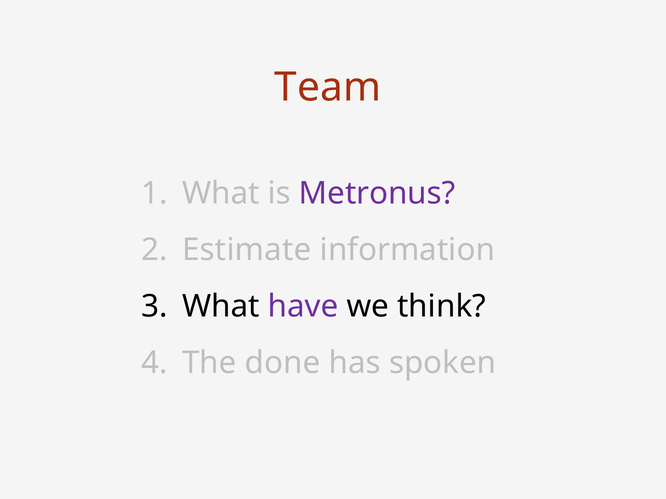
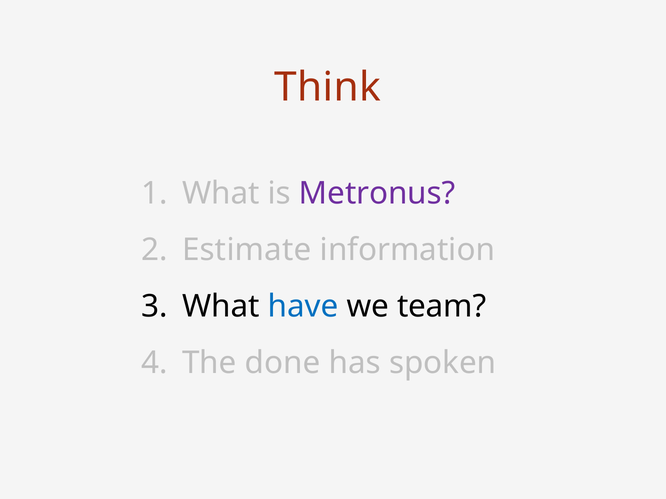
Team: Team -> Think
have colour: purple -> blue
think: think -> team
